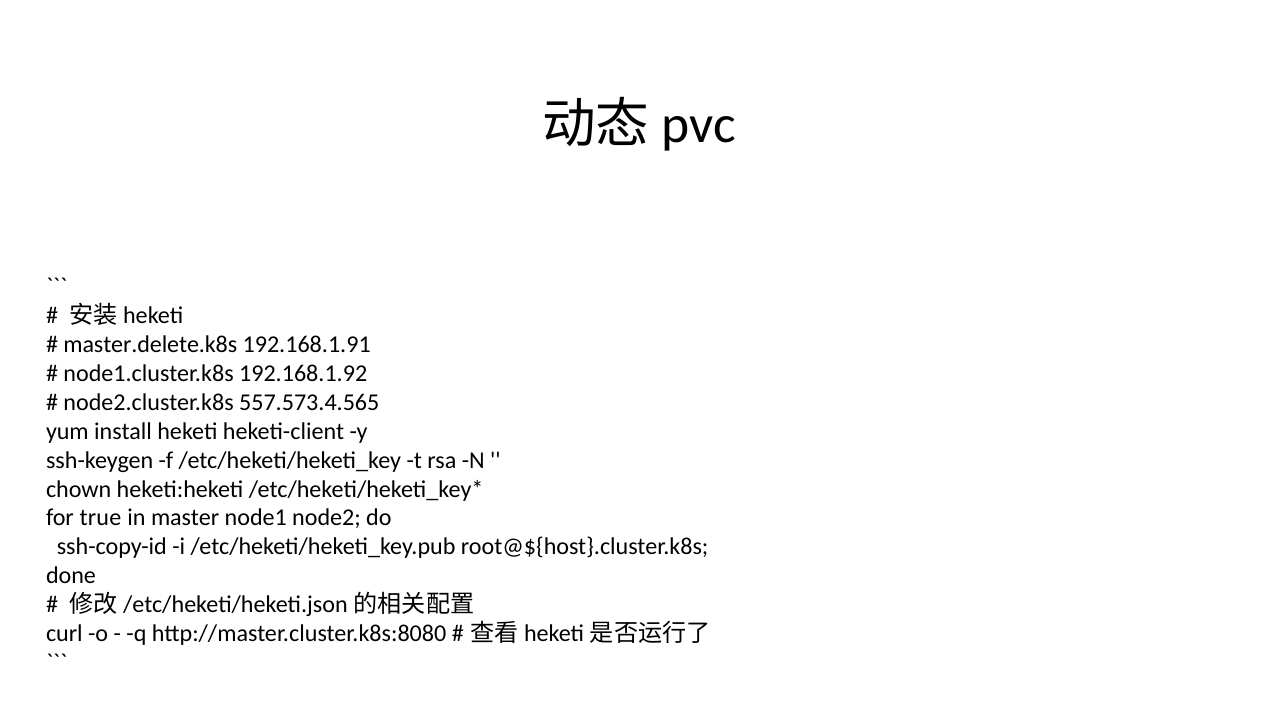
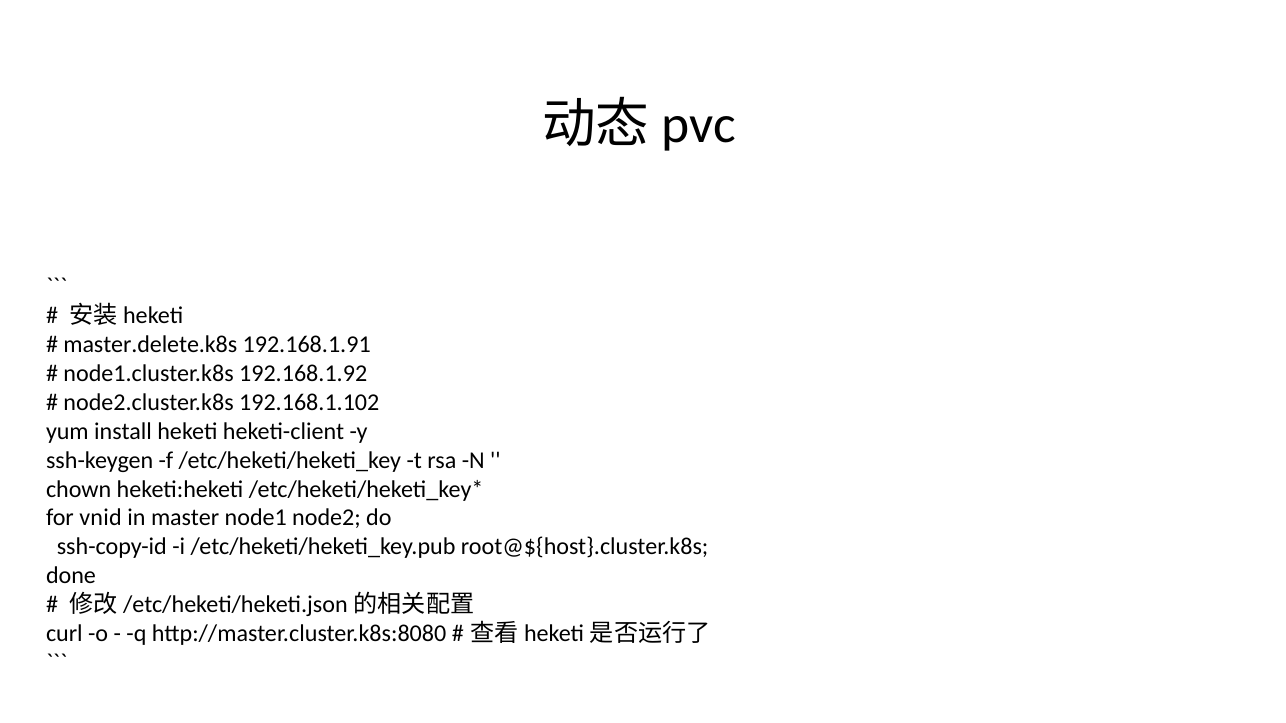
557.573.4.565: 557.573.4.565 -> 192.168.1.102
true: true -> vnid
